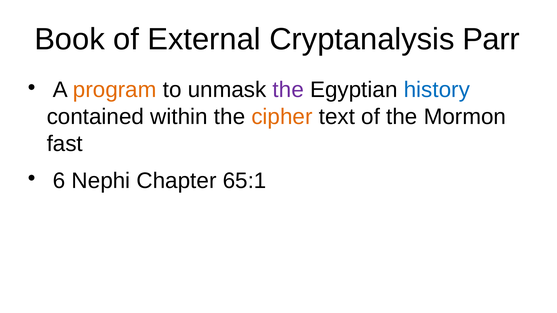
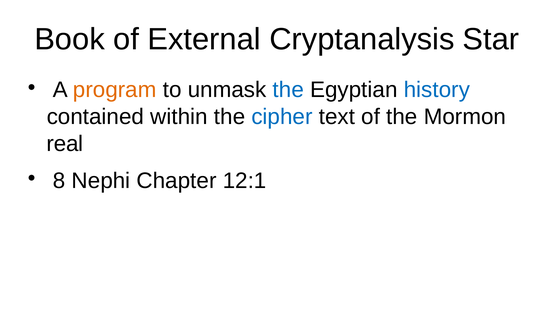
Parr: Parr -> Star
the at (288, 90) colour: purple -> blue
cipher colour: orange -> blue
fast: fast -> real
6: 6 -> 8
65:1: 65:1 -> 12:1
